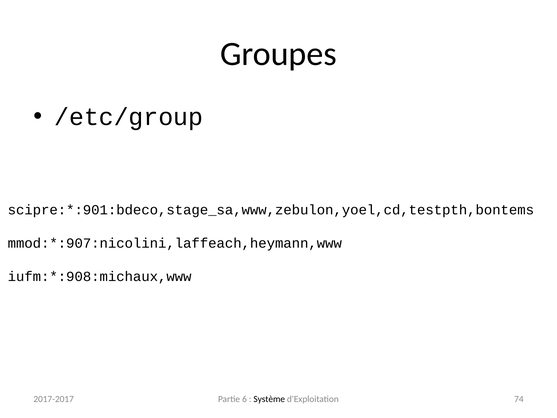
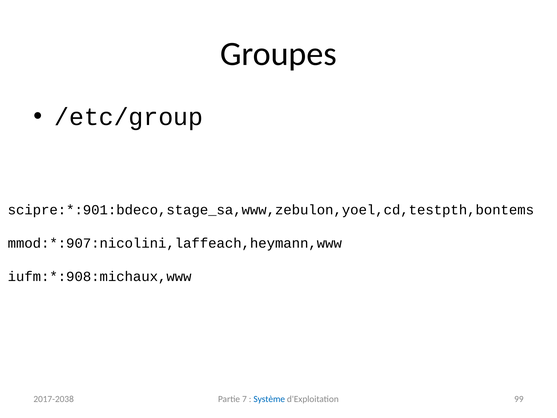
6: 6 -> 7
Système colour: black -> blue
74: 74 -> 99
2017-2017: 2017-2017 -> 2017-2038
